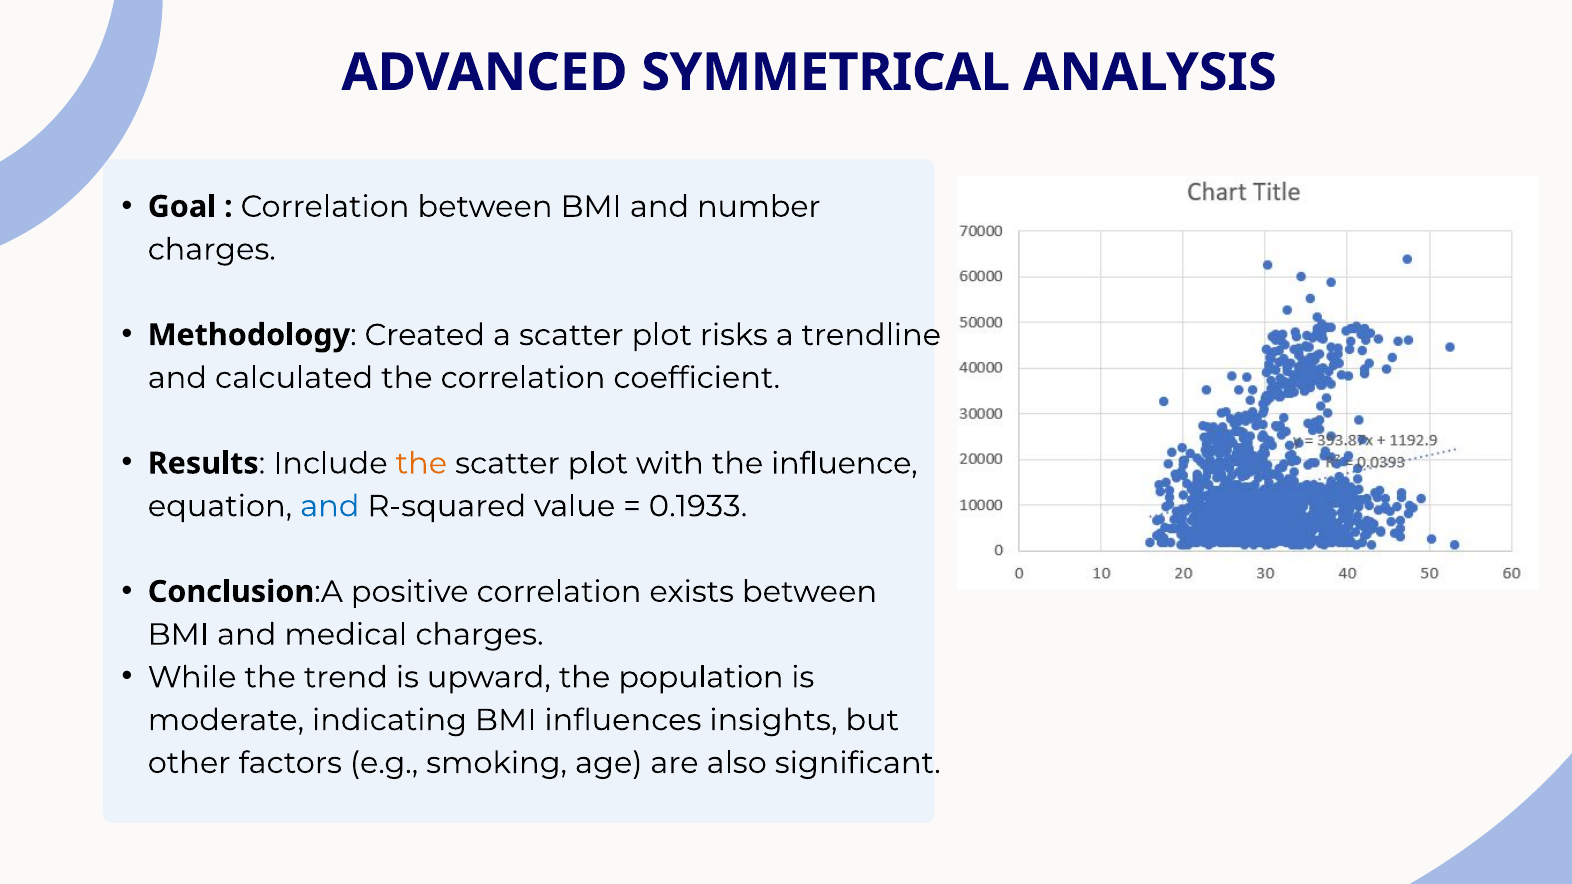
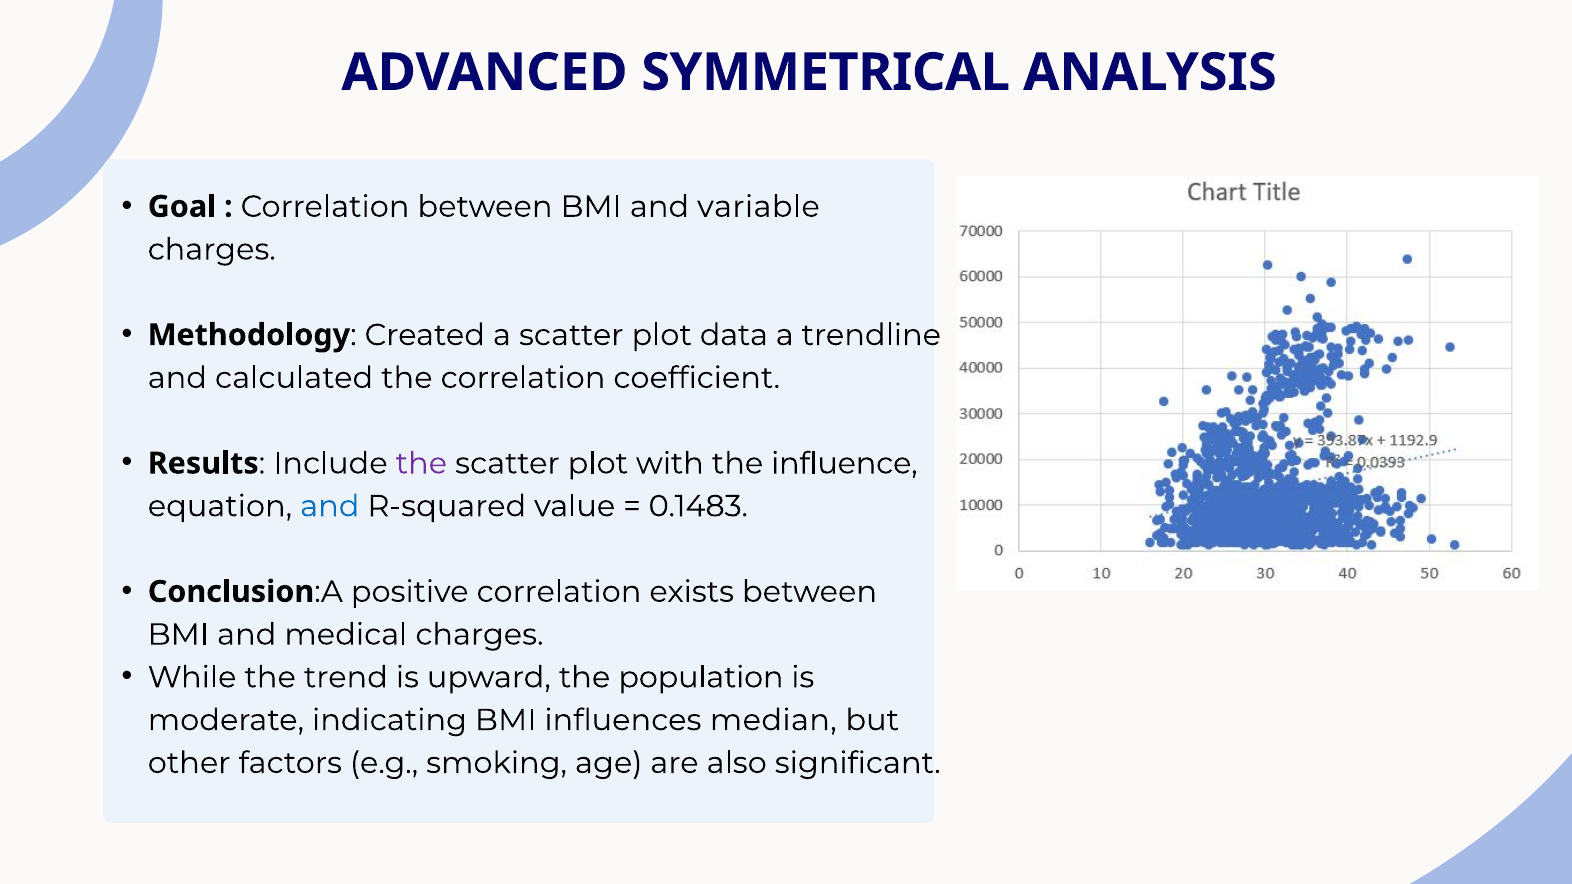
number: number -> variable
risks: risks -> data
the at (421, 464) colour: orange -> purple
0.1933: 0.1933 -> 0.1483
insights: insights -> median
